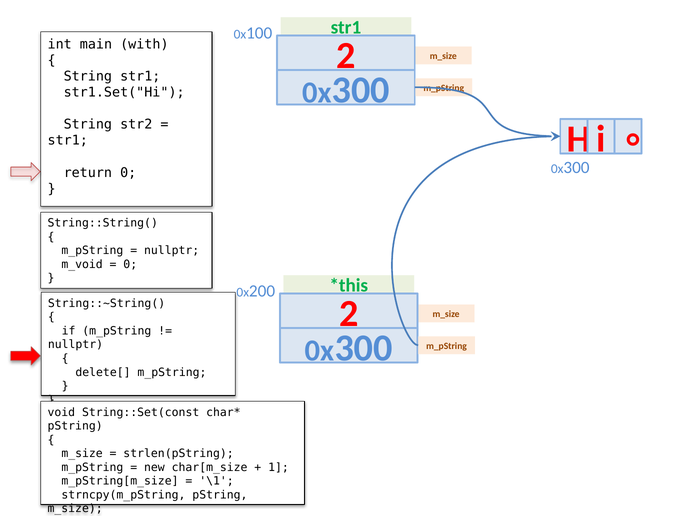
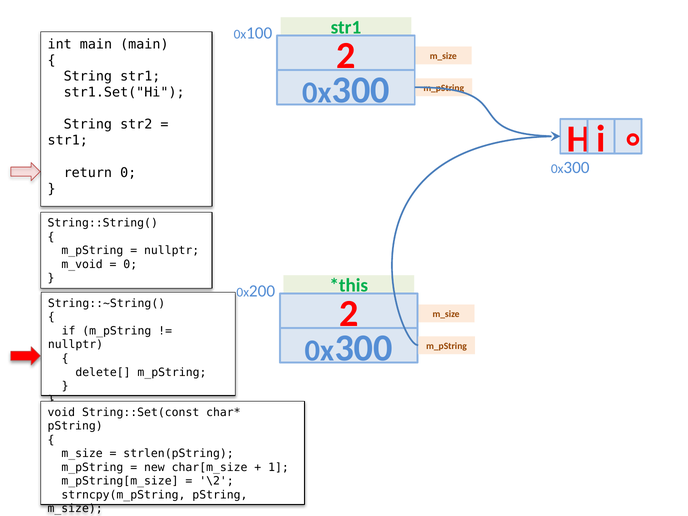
main with: with -> main
\1: \1 -> \2
